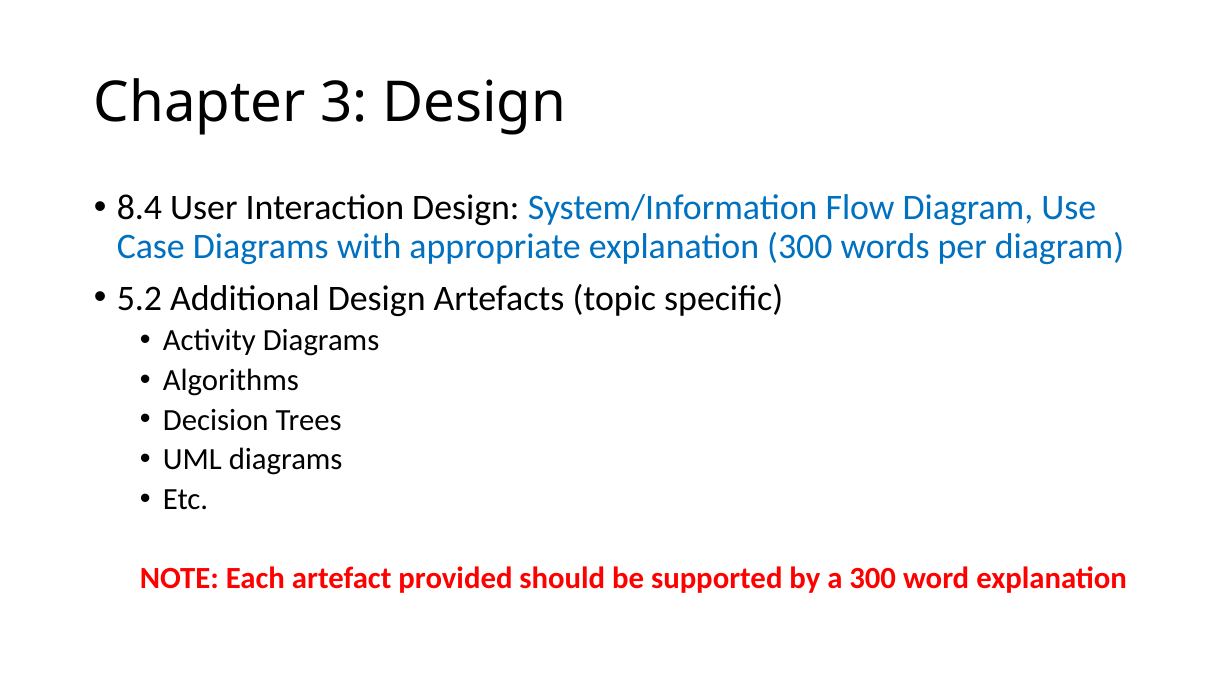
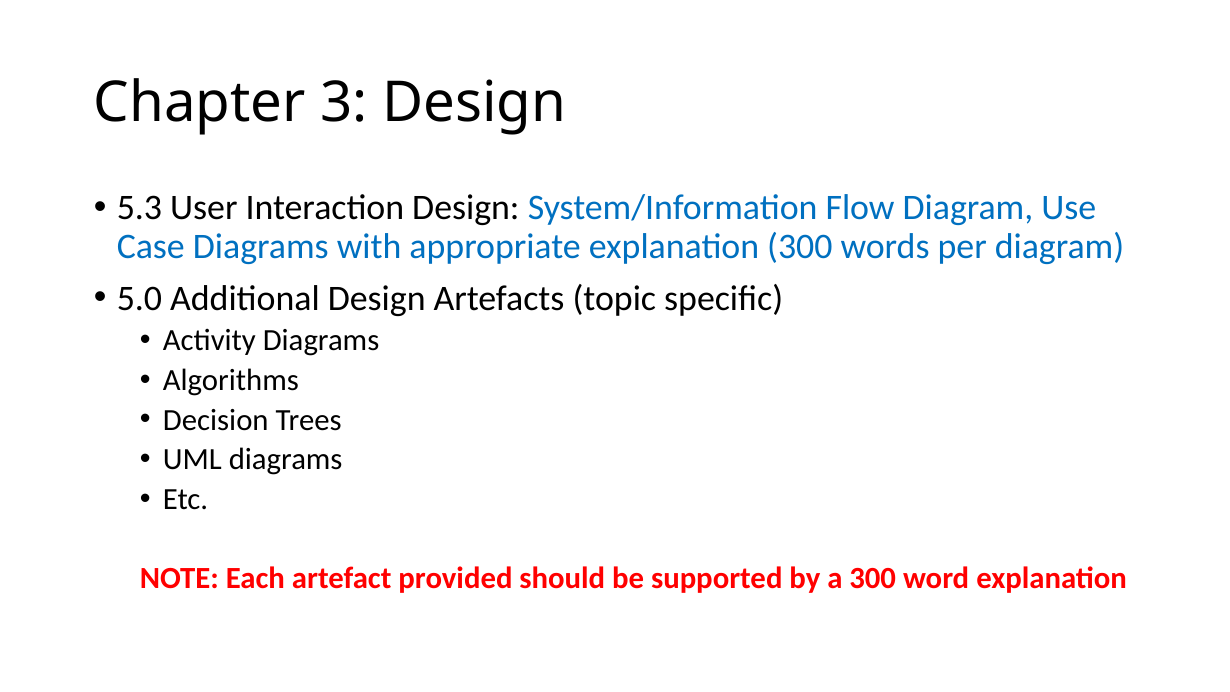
8.4: 8.4 -> 5.3
5.2: 5.2 -> 5.0
